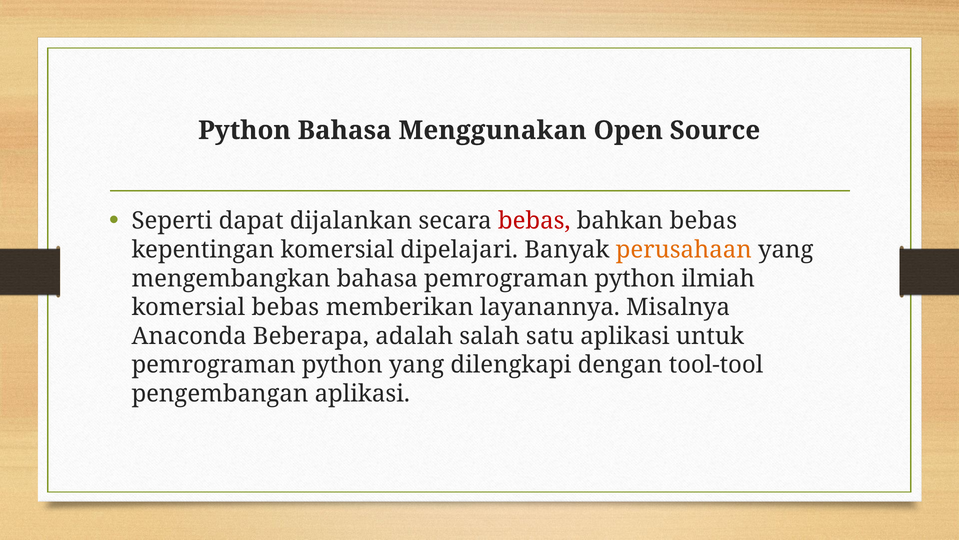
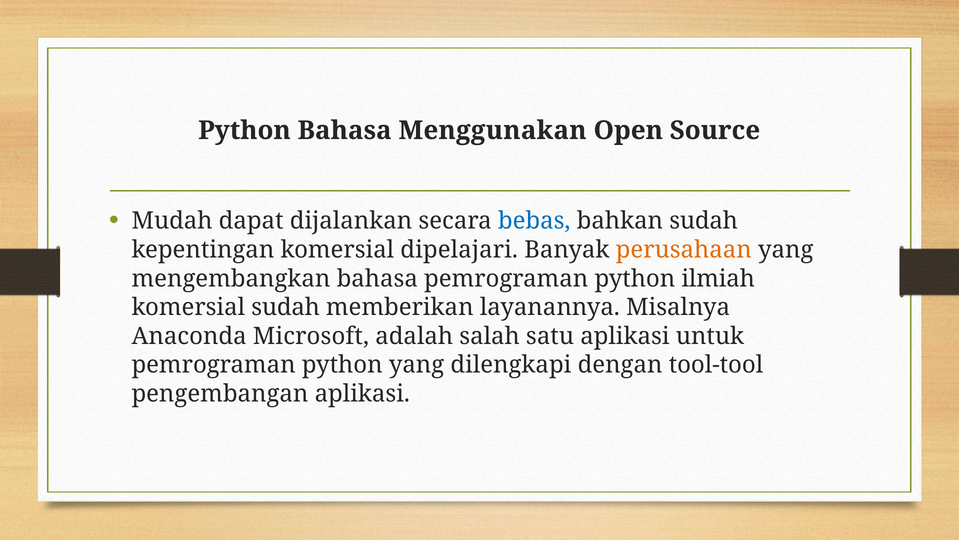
Seperti: Seperti -> Mudah
bebas at (534, 221) colour: red -> blue
bahkan bebas: bebas -> sudah
komersial bebas: bebas -> sudah
Beberapa: Beberapa -> Microsoft
